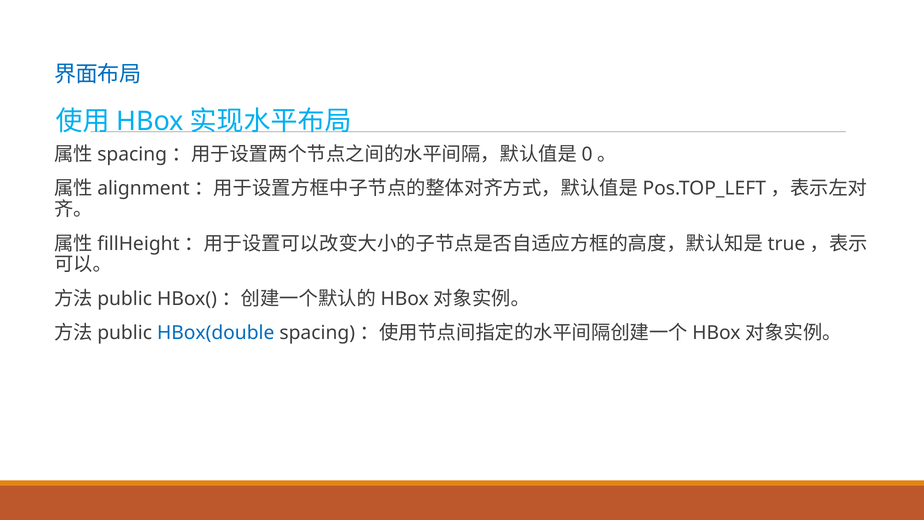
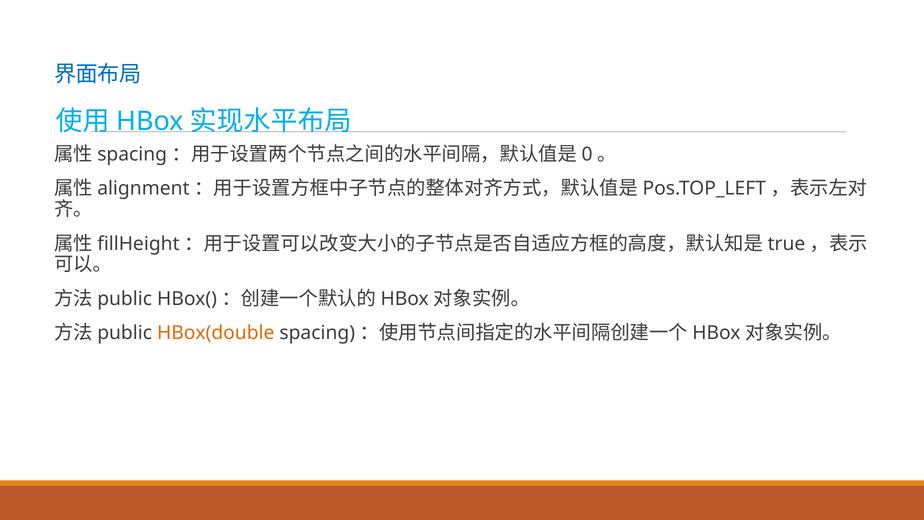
HBox(double colour: blue -> orange
